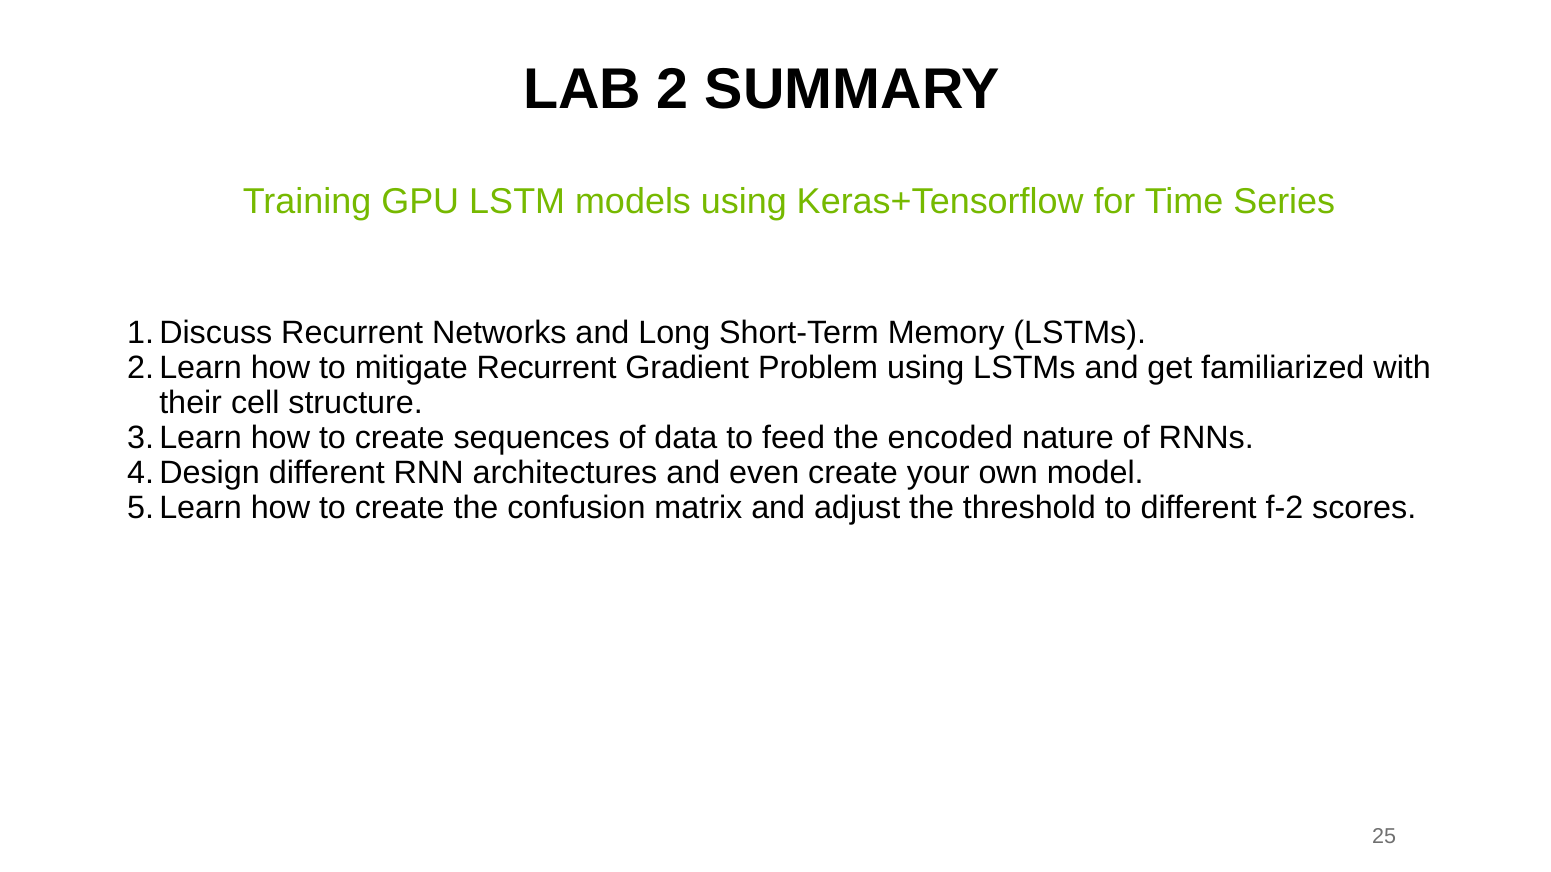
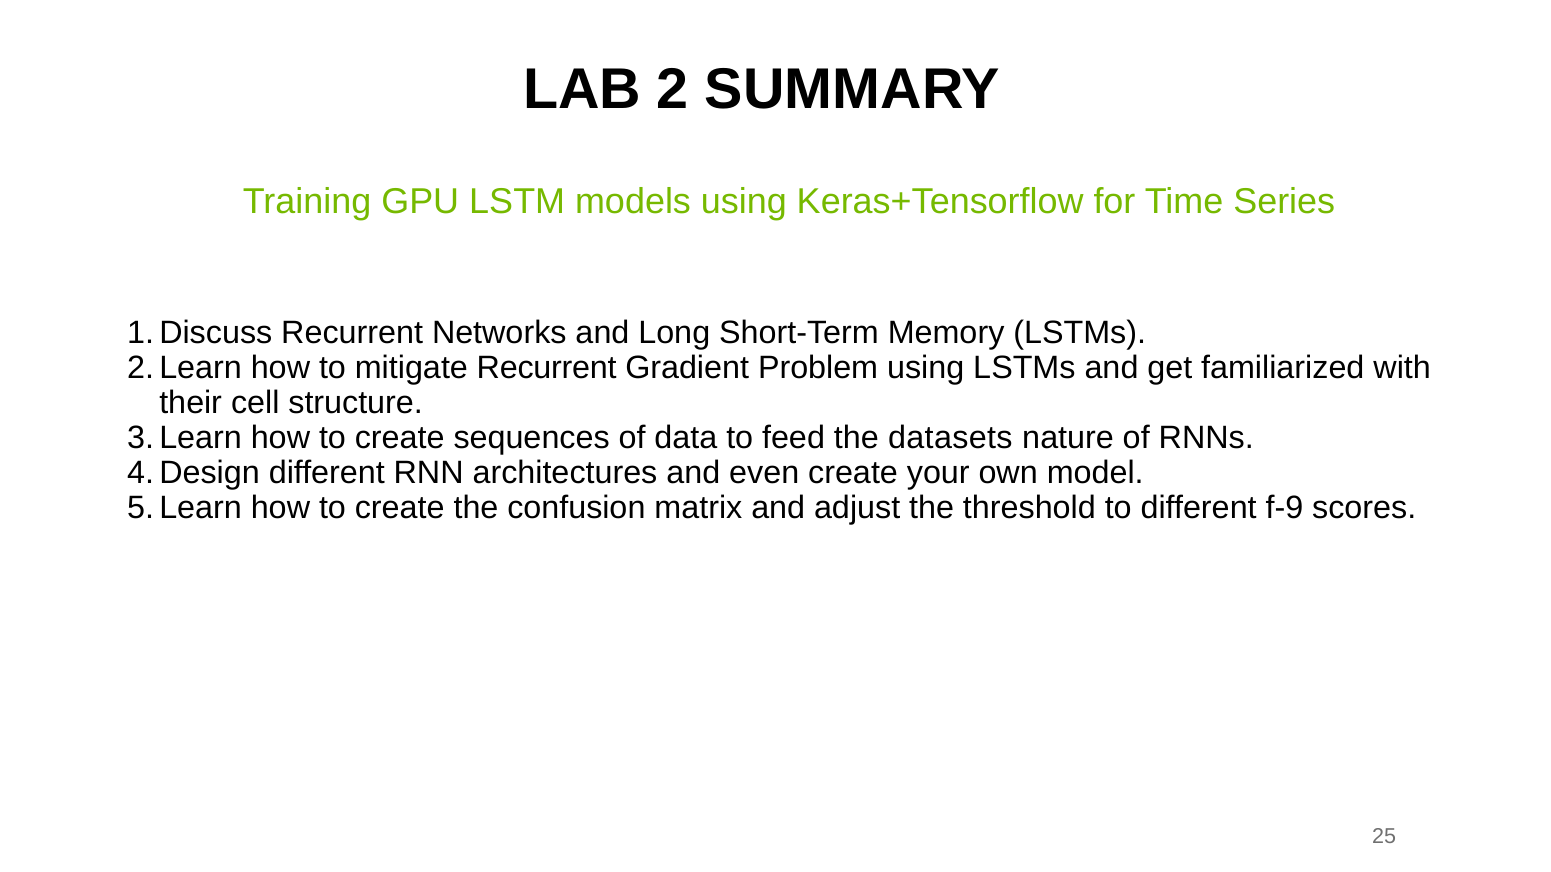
encoded: encoded -> datasets
f-2: f-2 -> f-9
